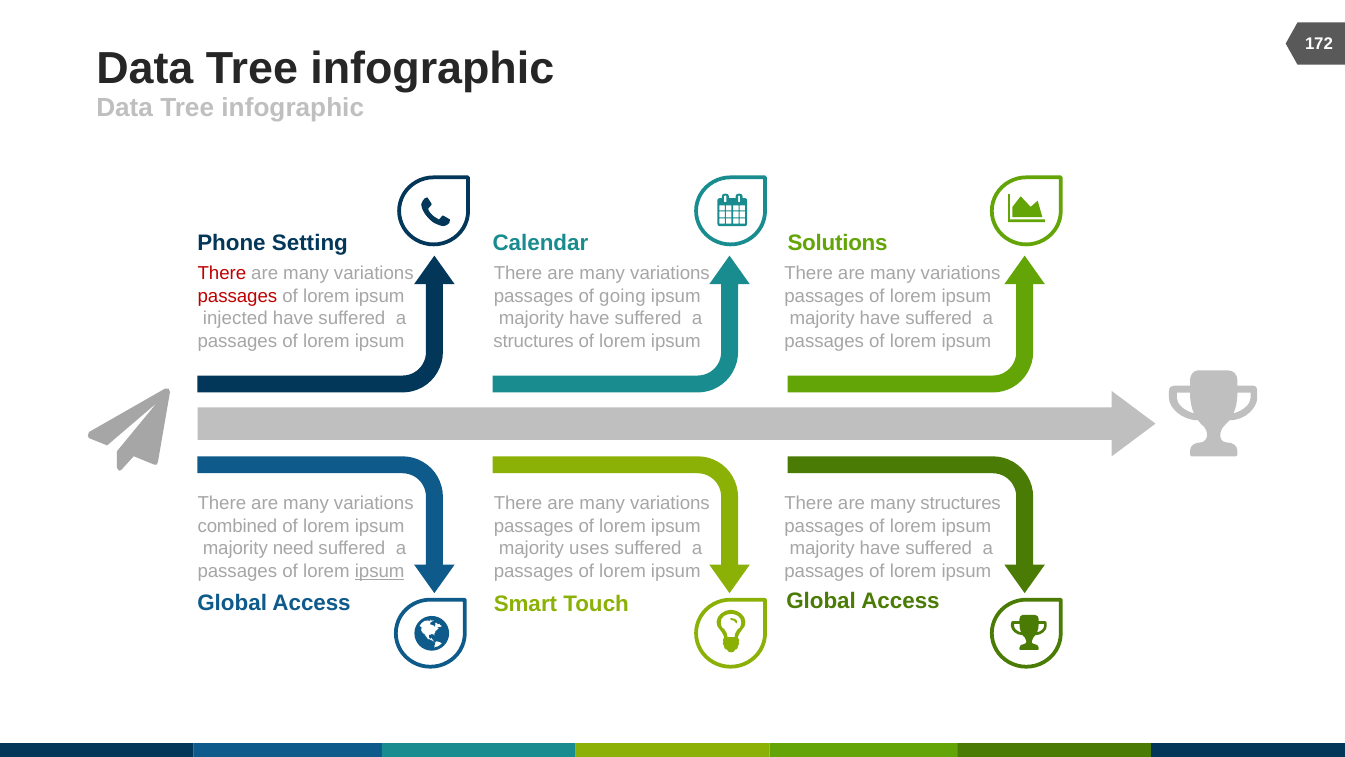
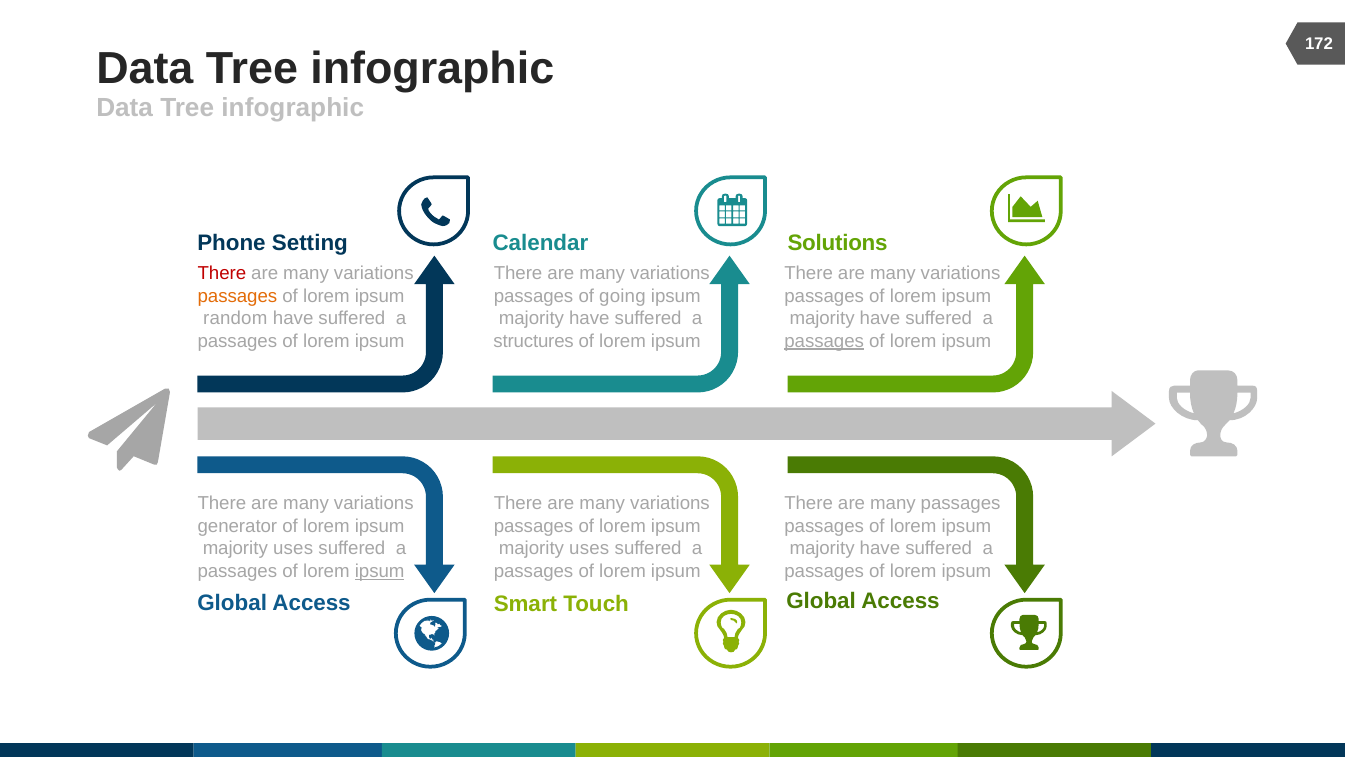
passages at (237, 296) colour: red -> orange
injected: injected -> random
passages at (824, 341) underline: none -> present
many structures: structures -> passages
combined: combined -> generator
need at (293, 548): need -> uses
